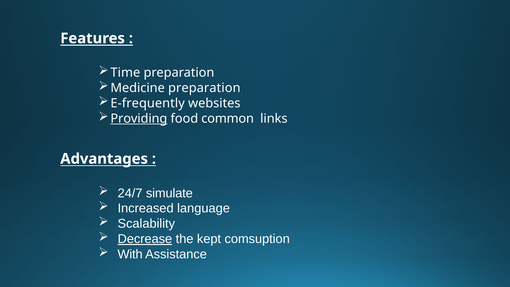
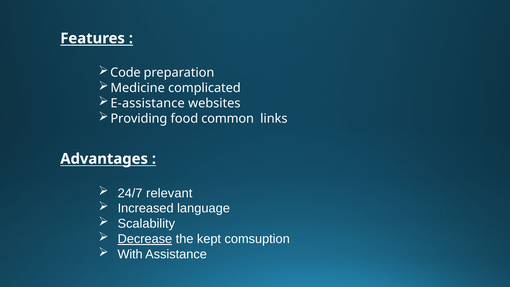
Time: Time -> Code
Medicine preparation: preparation -> complicated
E-frequently: E-frequently -> E-assistance
Providing underline: present -> none
simulate: simulate -> relevant
